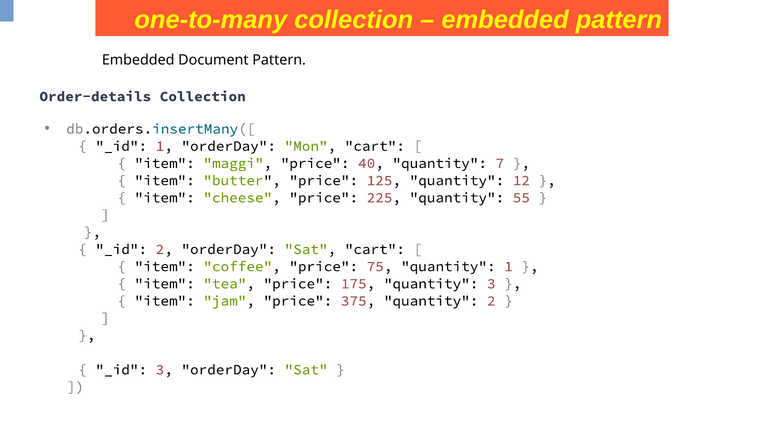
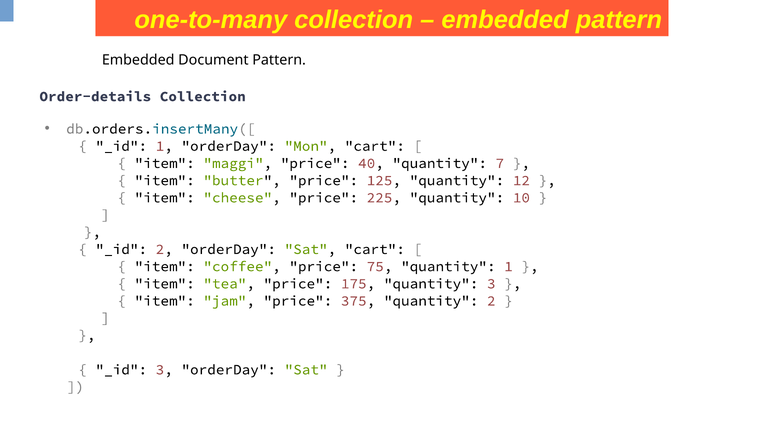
55: 55 -> 10
